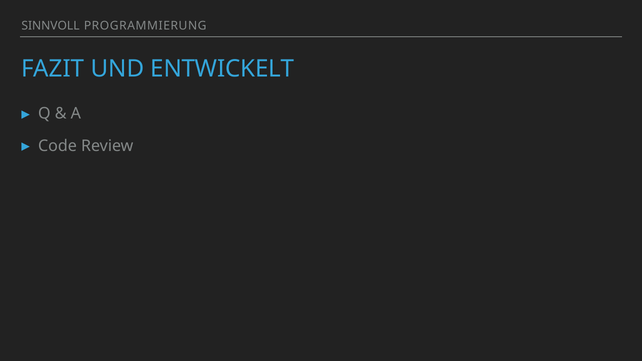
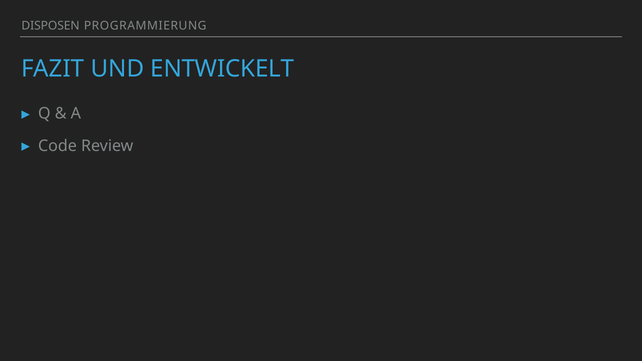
SINNVOLL: SINNVOLL -> DISPOSEN
